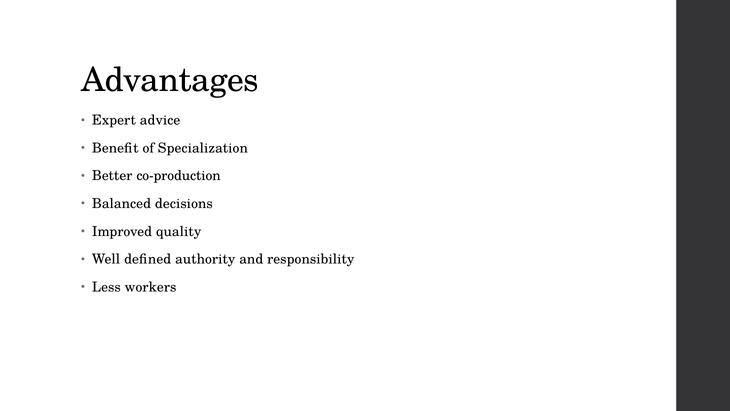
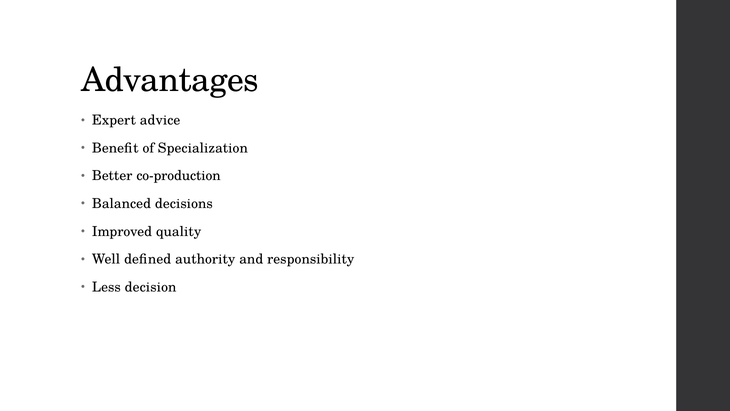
workers: workers -> decision
